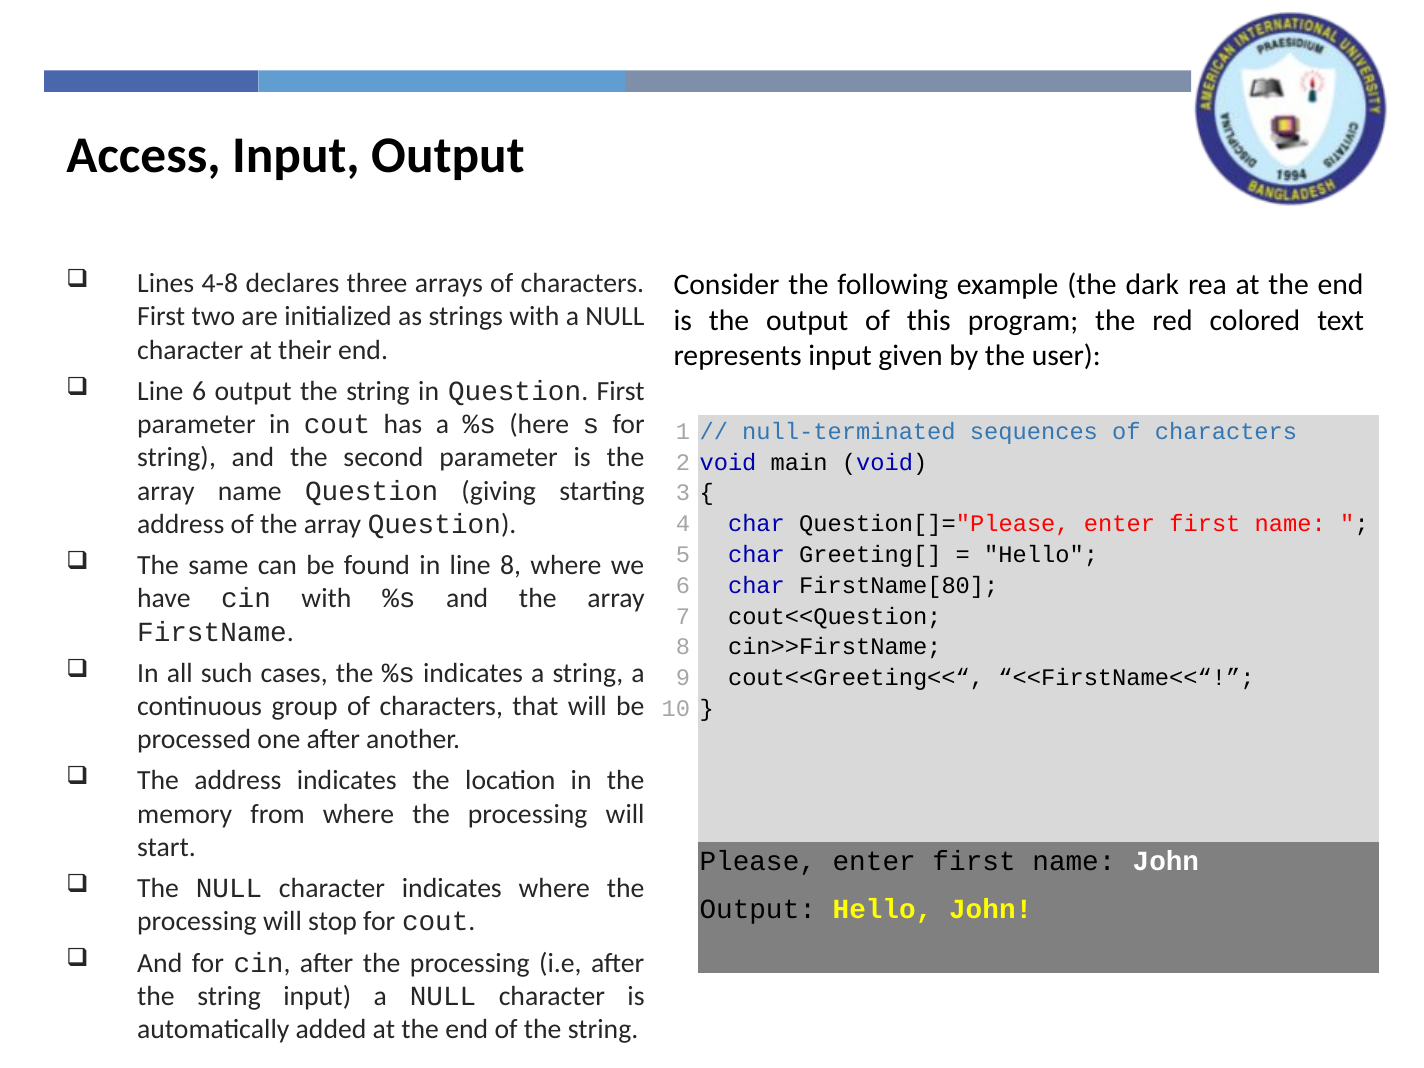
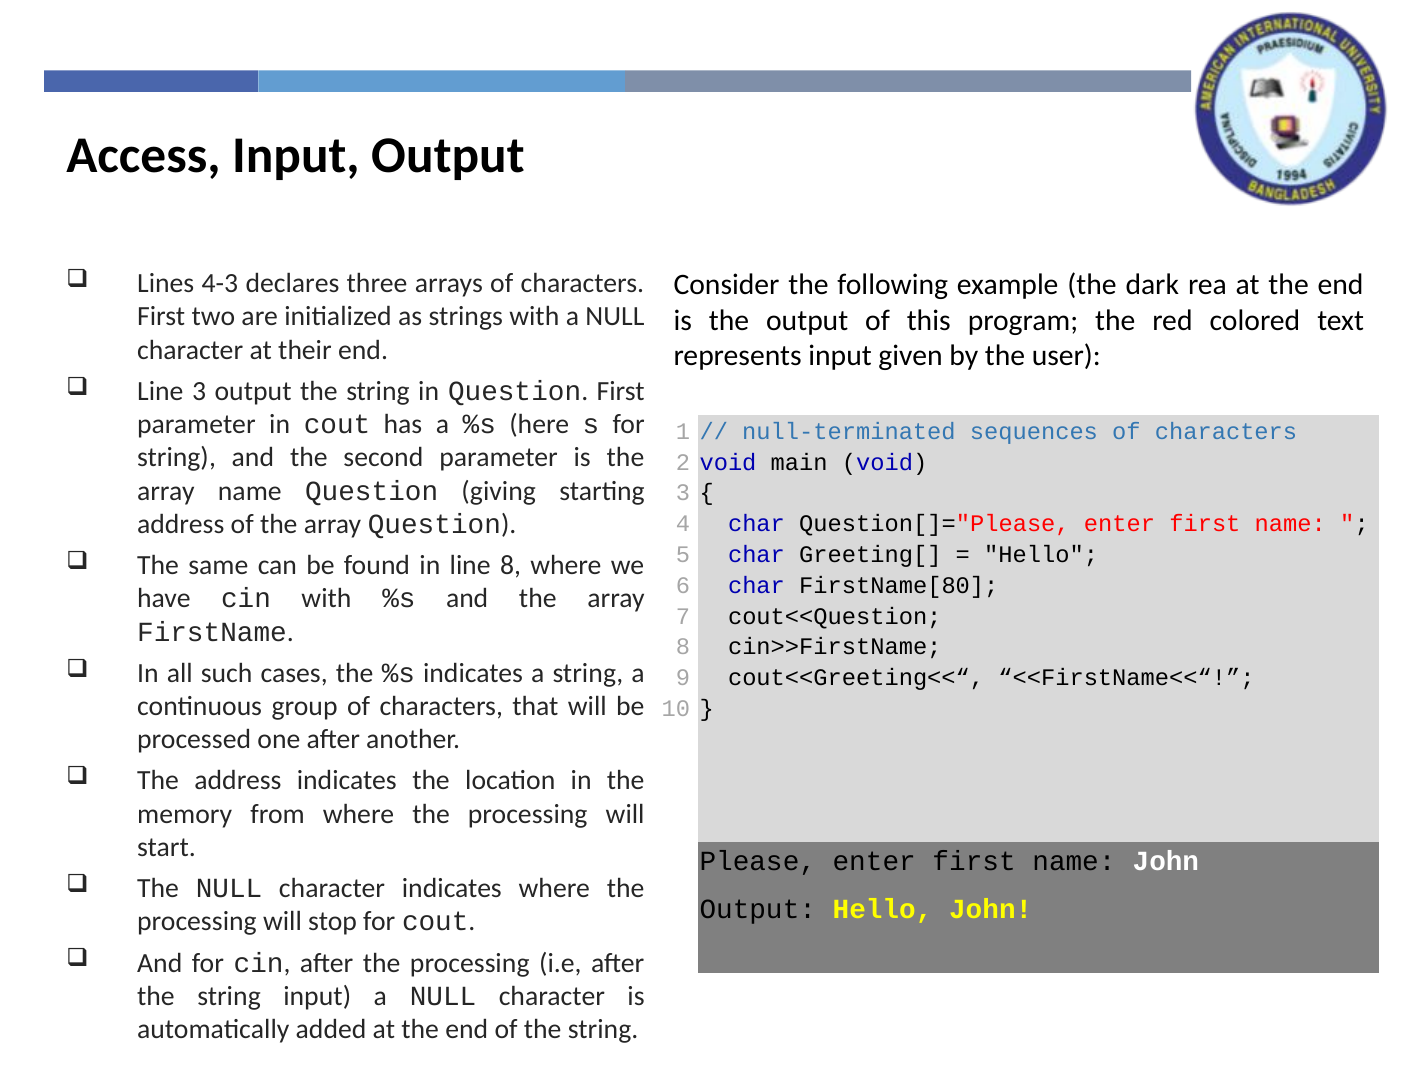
4-8: 4-8 -> 4-3
Line 6: 6 -> 3
